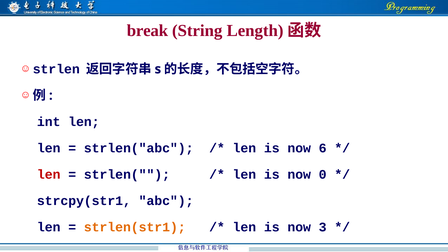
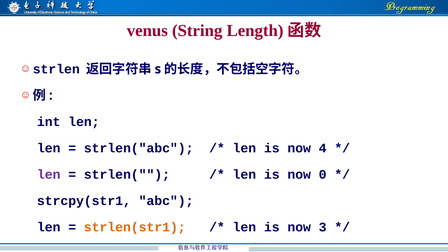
break: break -> venus
6: 6 -> 4
len at (49, 174) colour: red -> purple
